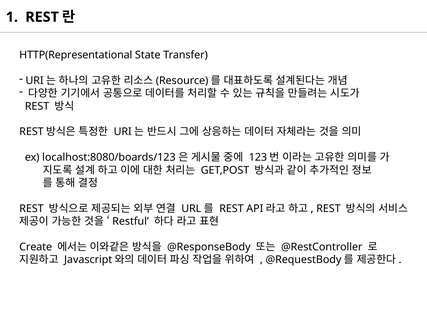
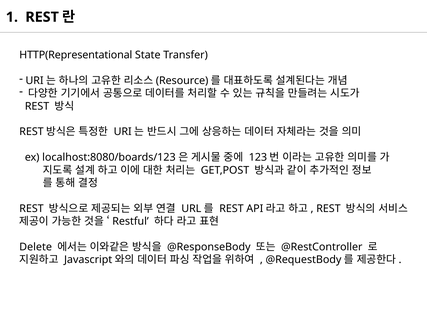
Create: Create -> Delete
